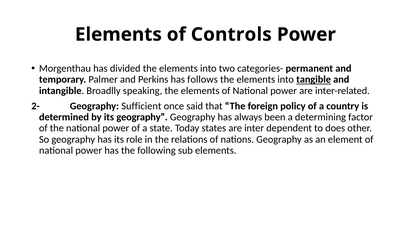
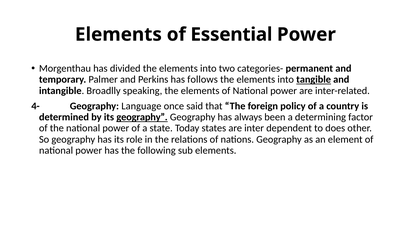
Controls: Controls -> Essential
2-: 2- -> 4-
Sufficient: Sufficient -> Language
geography at (142, 117) underline: none -> present
